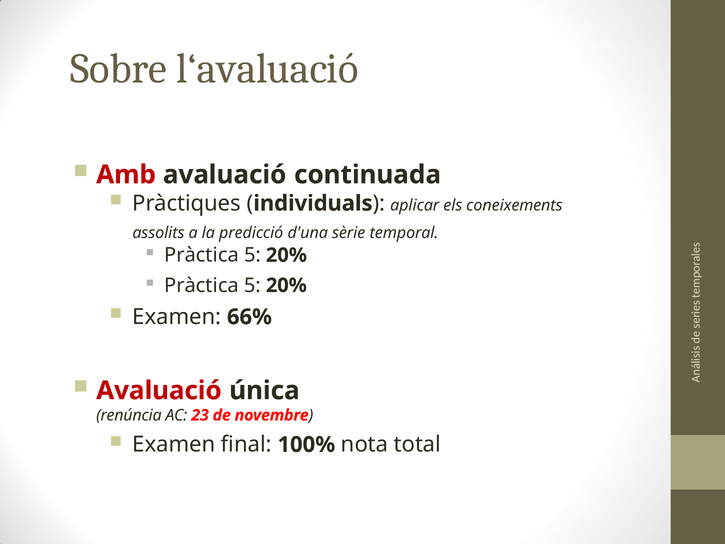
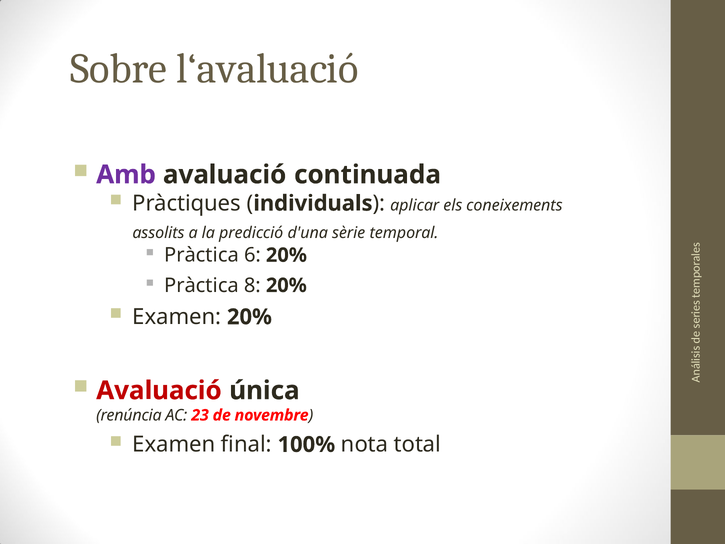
Amb colour: red -> purple
5 at (252, 255): 5 -> 6
5 at (252, 285): 5 -> 8
Examen 66%: 66% -> 20%
